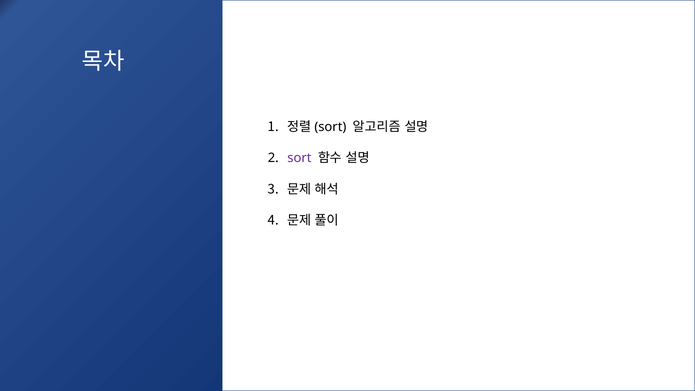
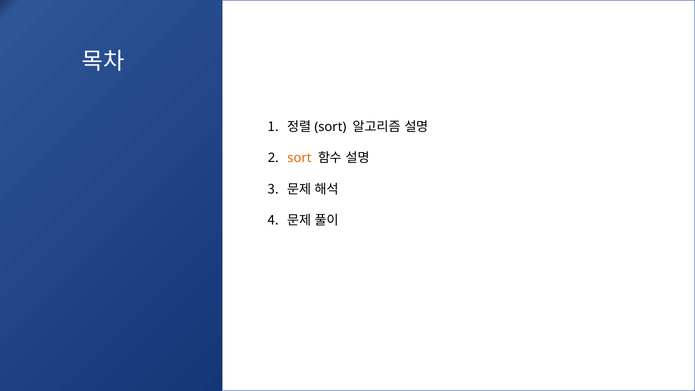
sort colour: purple -> orange
